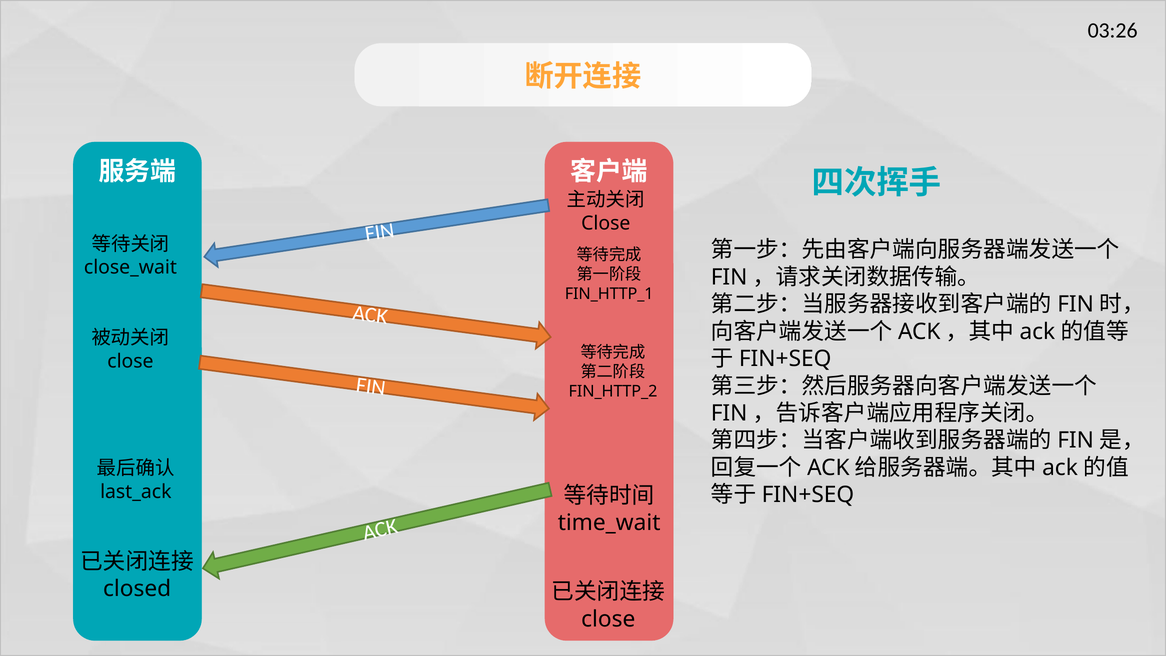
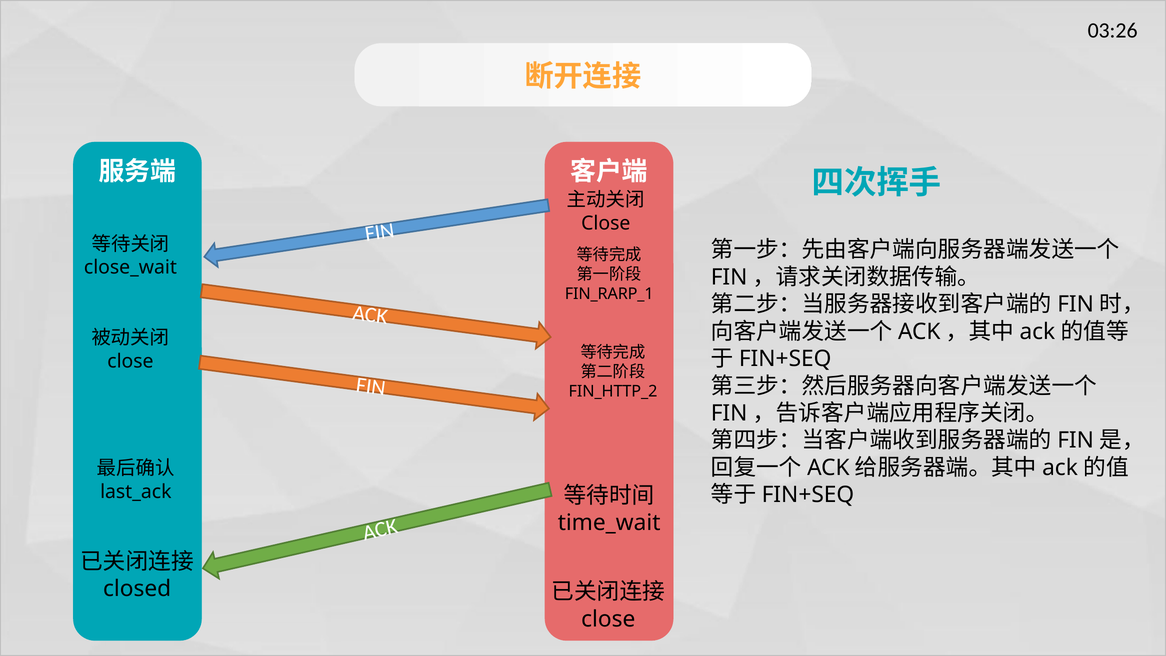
FIN_HTTP_1: FIN_HTTP_1 -> FIN_RARP_1
